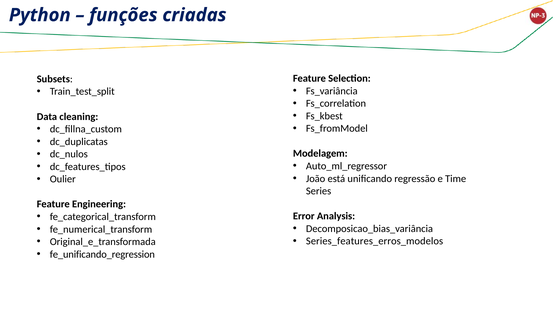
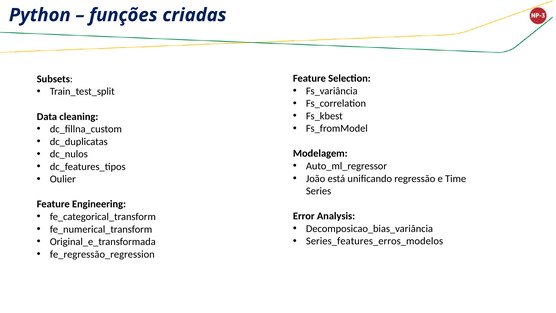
fe_unificando_regression: fe_unificando_regression -> fe_regressão_regression
